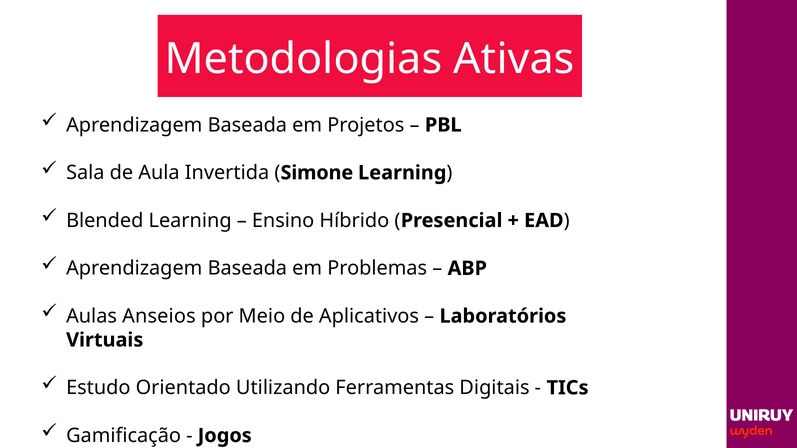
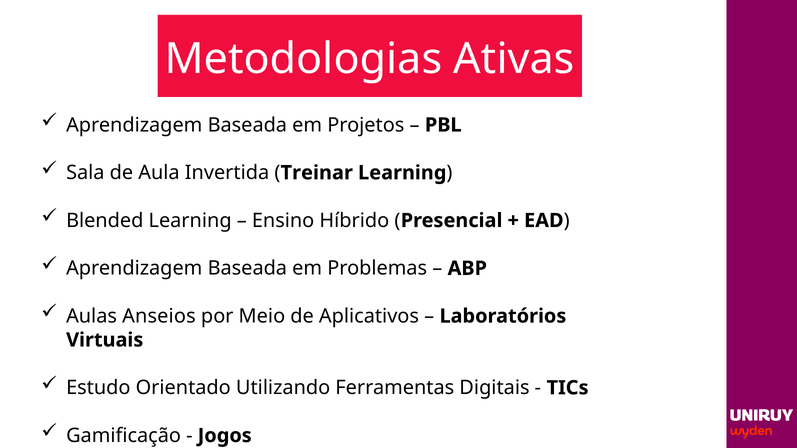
Simone: Simone -> Treinar
